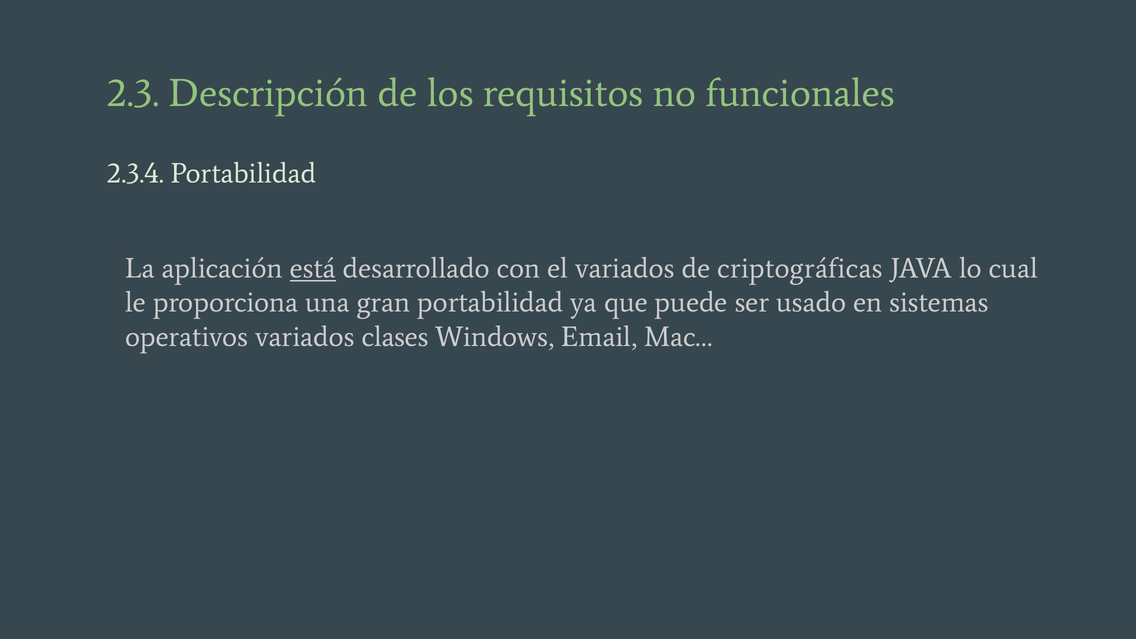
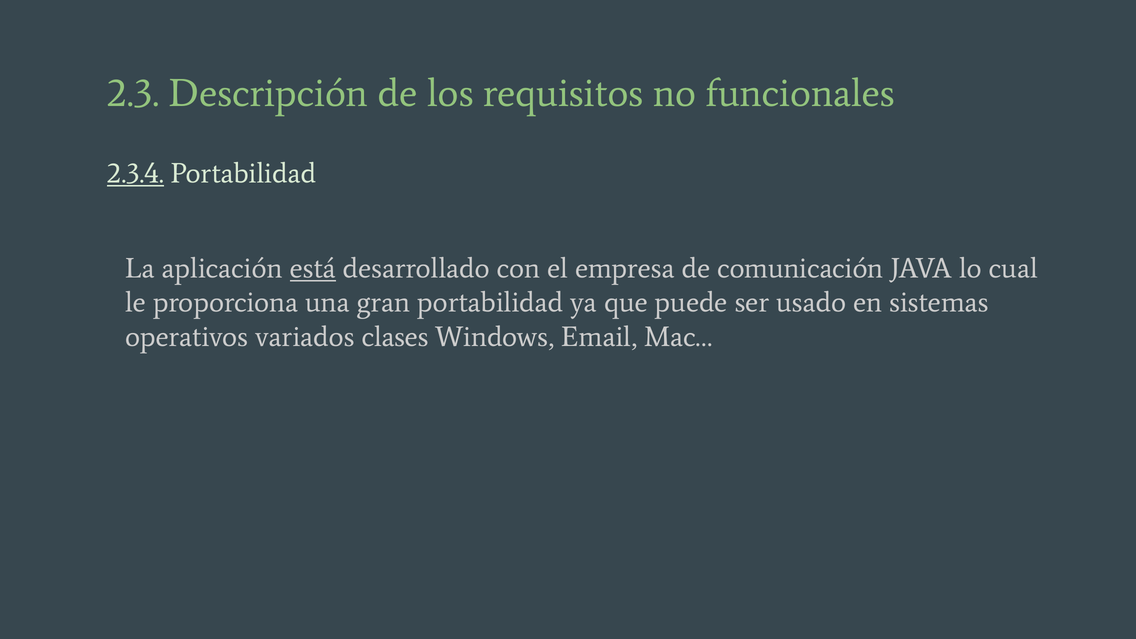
2.3.4 underline: none -> present
el variados: variados -> empresa
criptográficas: criptográficas -> comunicación
